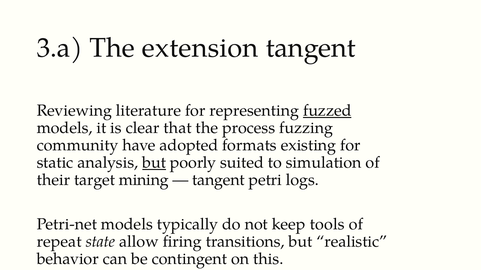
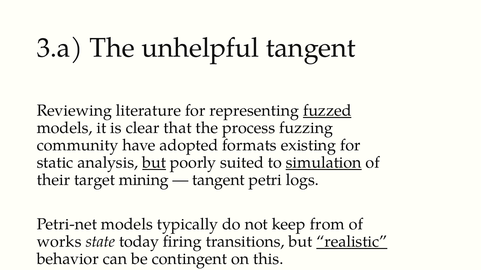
extension: extension -> unhelpful
simulation underline: none -> present
tools: tools -> from
repeat: repeat -> works
allow: allow -> today
realistic underline: none -> present
